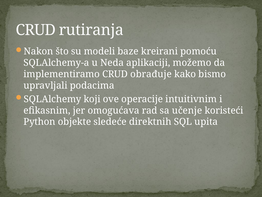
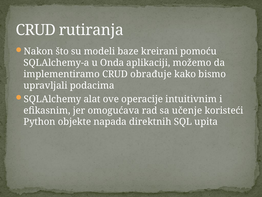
Neda: Neda -> Onda
koji: koji -> alat
sledeće: sledeće -> napada
